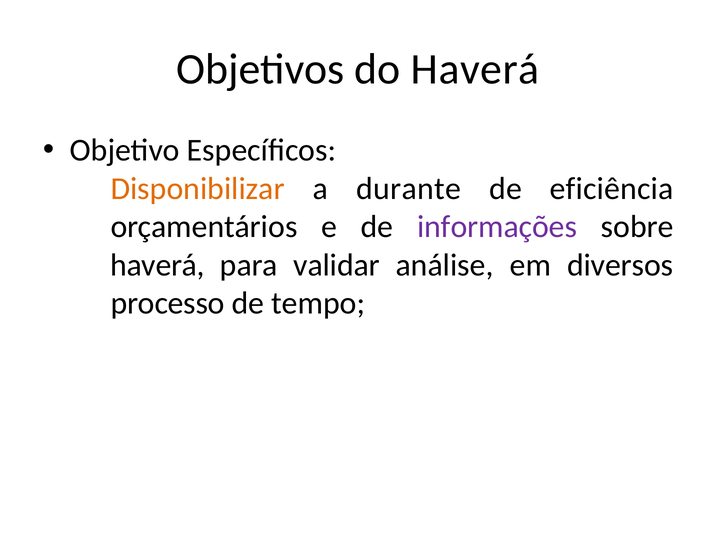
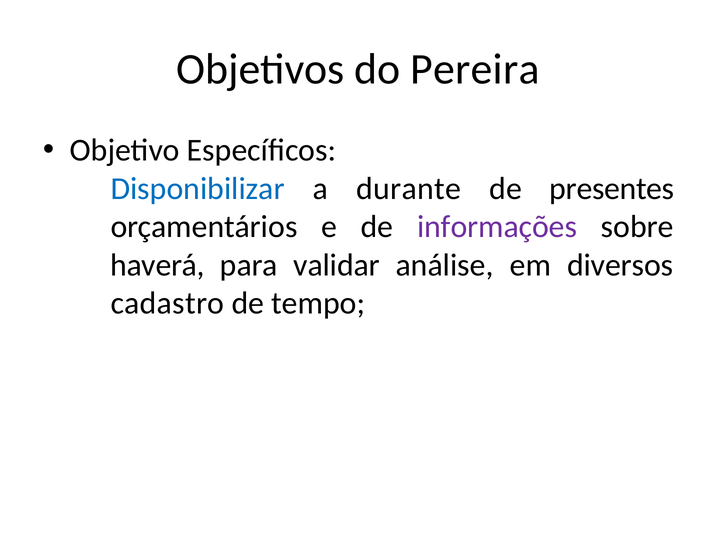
do Haverá: Haverá -> Pereira
Disponibilizar colour: orange -> blue
eficiência: eficiência -> presentes
processo: processo -> cadastro
